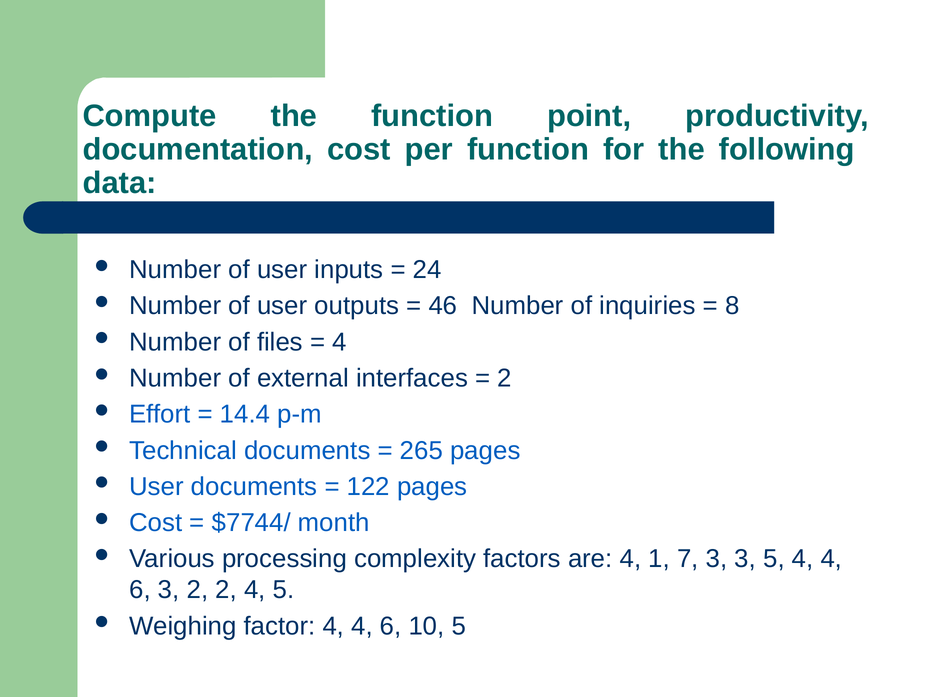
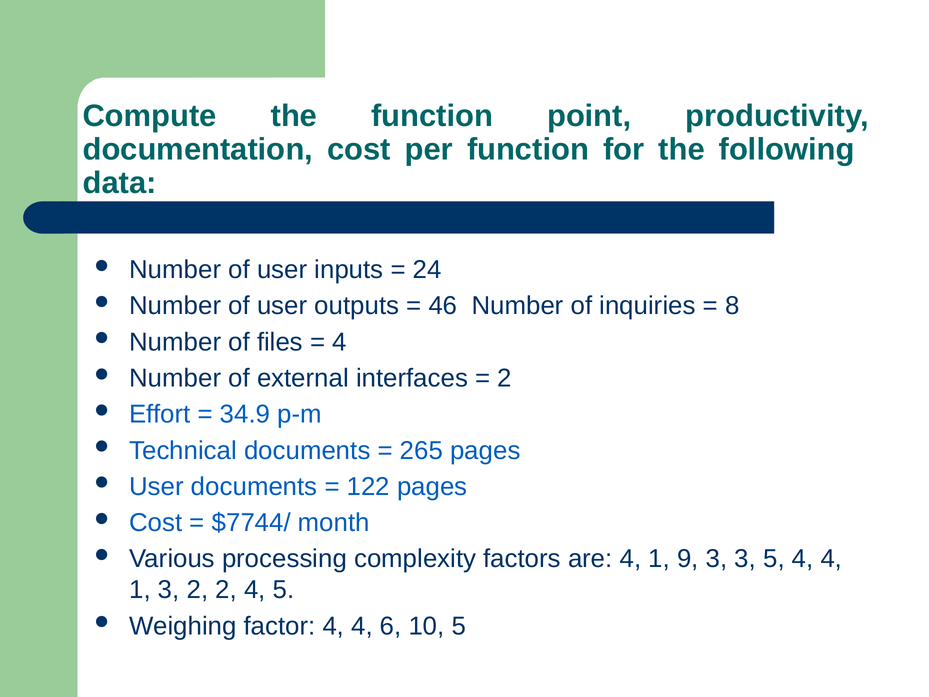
14.4: 14.4 -> 34.9
7: 7 -> 9
6 at (140, 590): 6 -> 1
